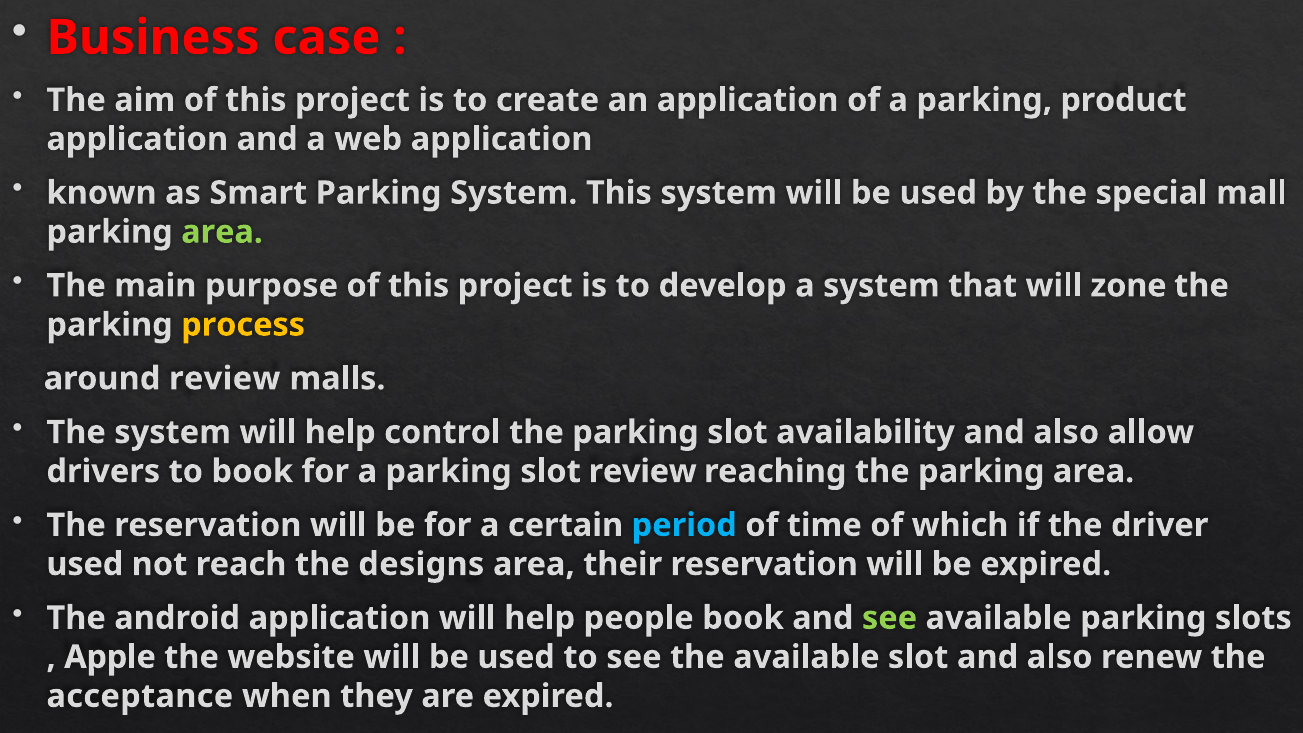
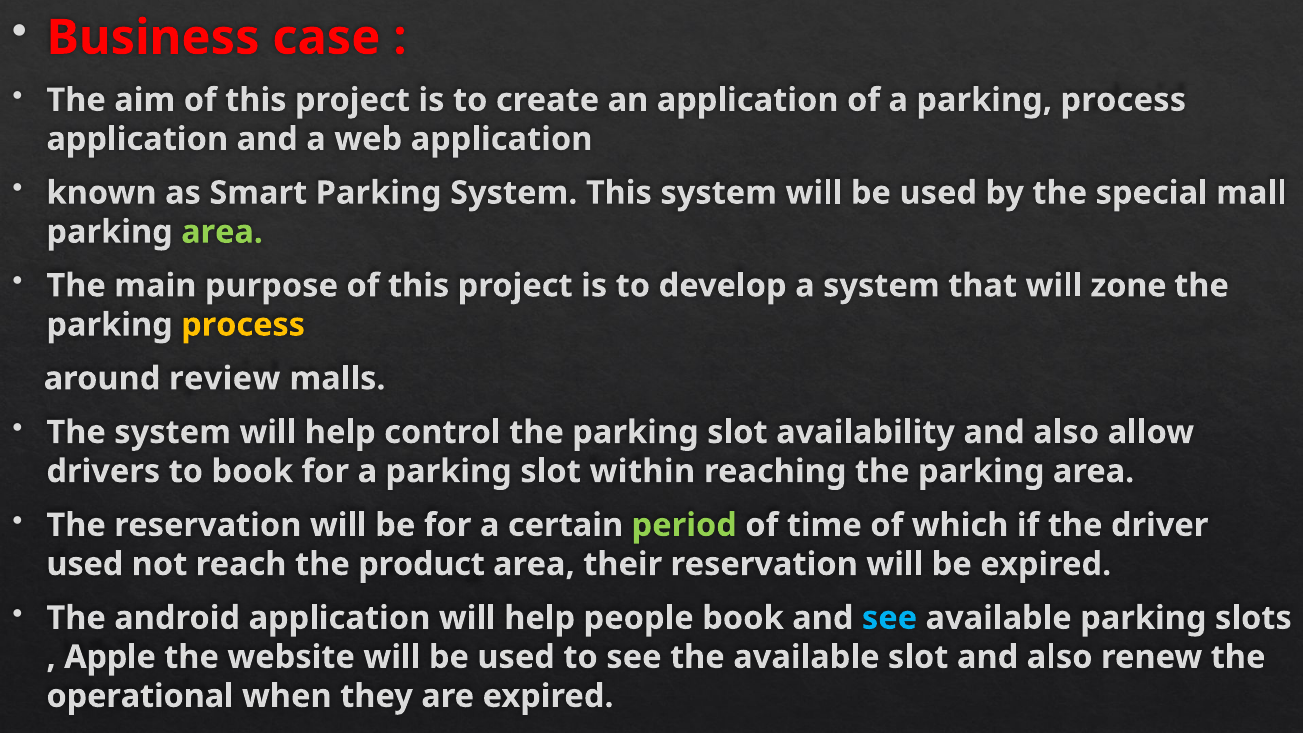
a parking product: product -> process
slot review: review -> within
period colour: light blue -> light green
designs: designs -> product
see at (890, 618) colour: light green -> light blue
acceptance: acceptance -> operational
